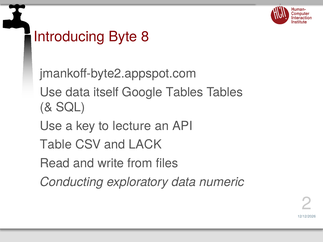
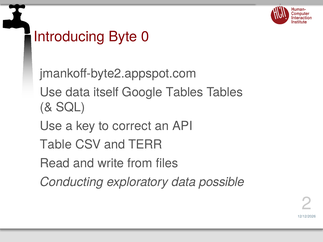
8: 8 -> 0
lecture: lecture -> correct
LACK: LACK -> TERR
numeric: numeric -> possible
